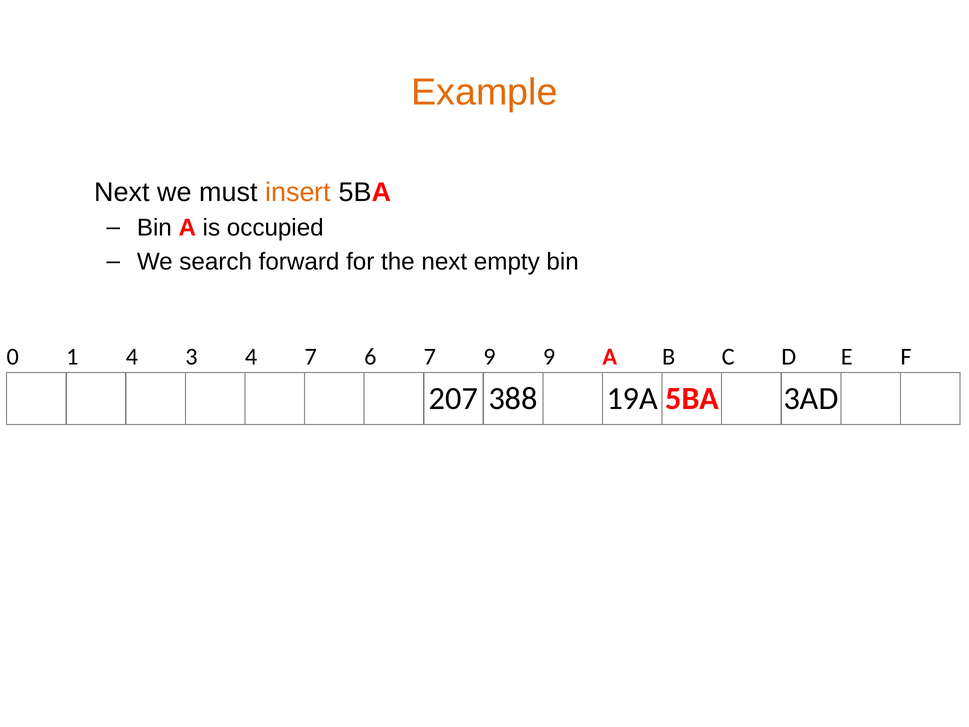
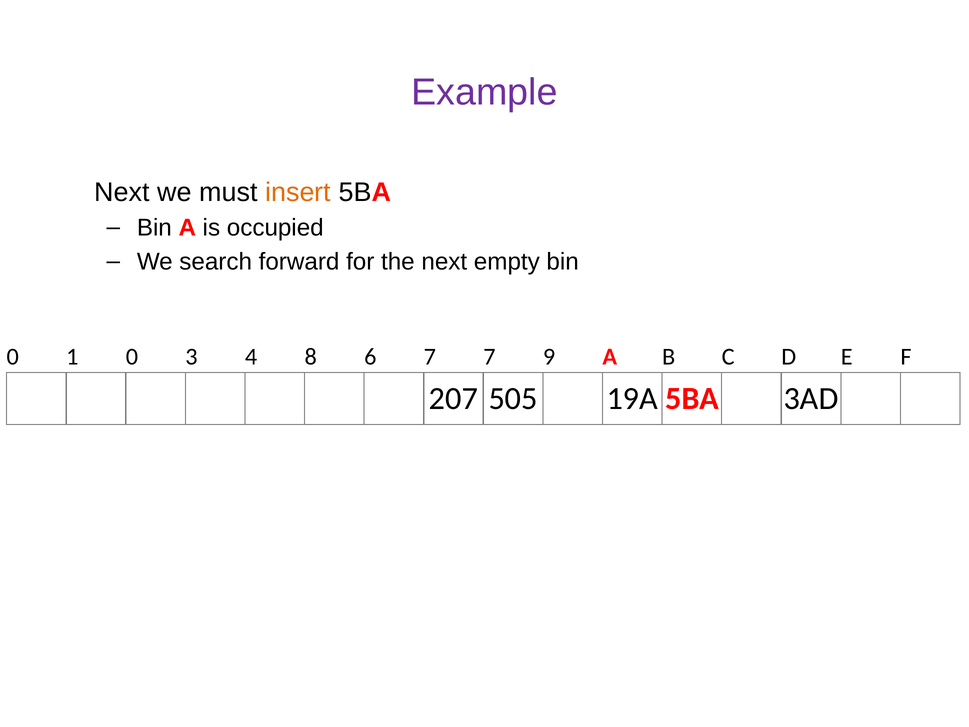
Example colour: orange -> purple
1 4: 4 -> 0
4 7: 7 -> 8
7 9: 9 -> 7
388: 388 -> 505
